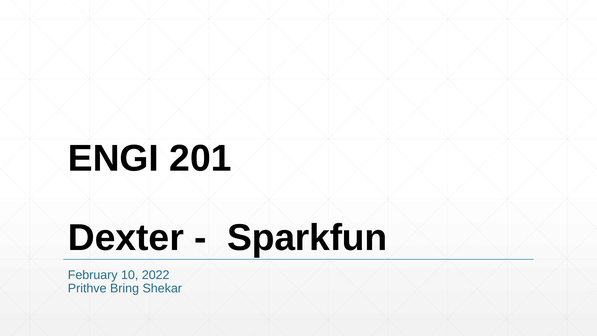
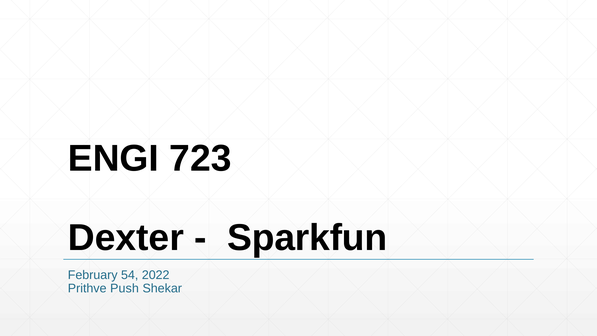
201: 201 -> 723
10: 10 -> 54
Bring: Bring -> Push
